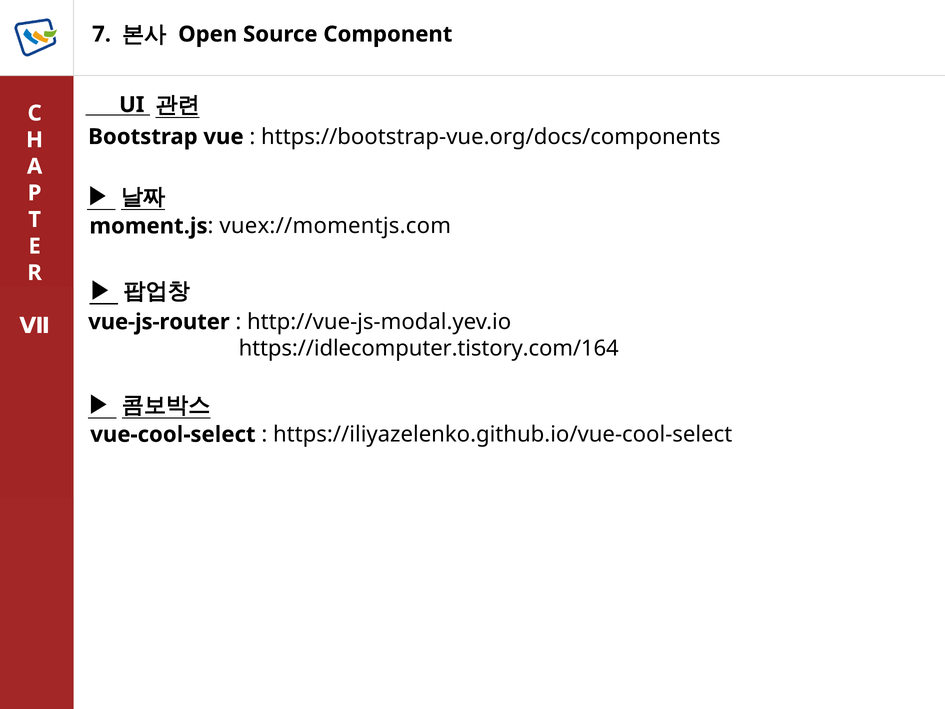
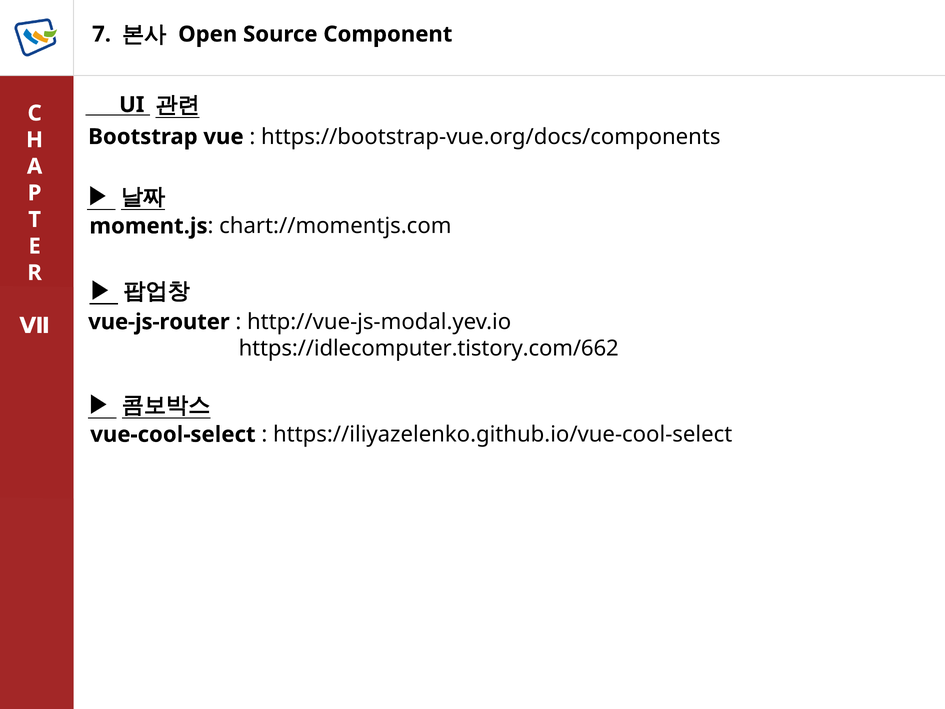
vuex://momentjs.com: vuex://momentjs.com -> chart://momentjs.com
https://idlecomputer.tistory.com/164: https://idlecomputer.tistory.com/164 -> https://idlecomputer.tistory.com/662
